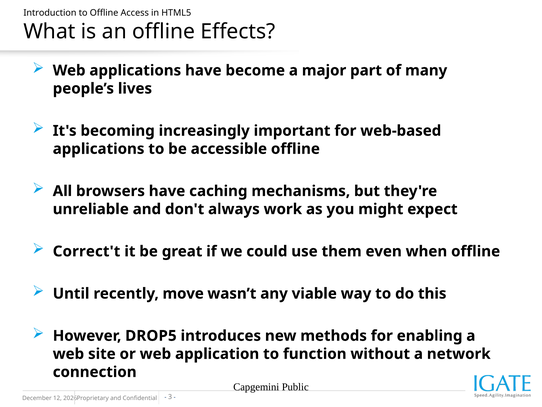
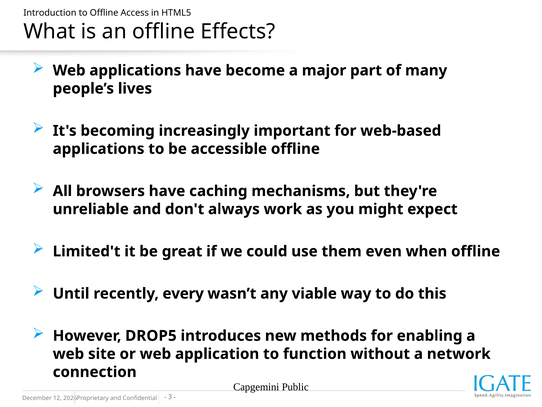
Correct't: Correct't -> Limited't
move: move -> every
